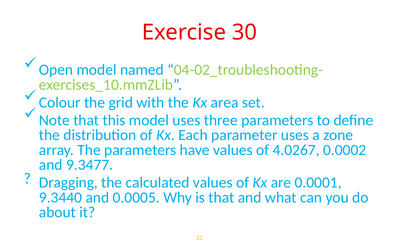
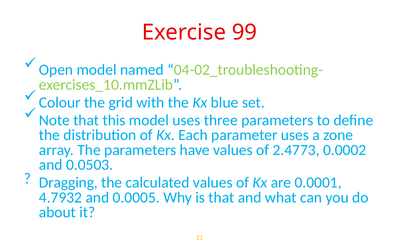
30: 30 -> 99
area: area -> blue
4.0267: 4.0267 -> 2.4773
9.3477: 9.3477 -> 0.0503
9.3440: 9.3440 -> 4.7932
